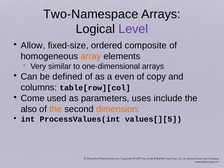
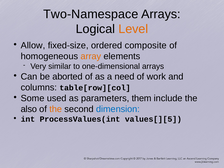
Level colour: purple -> orange
defined: defined -> aborted
even: even -> need
copy: copy -> work
Come: Come -> Some
uses: uses -> them
dimension colour: orange -> blue
